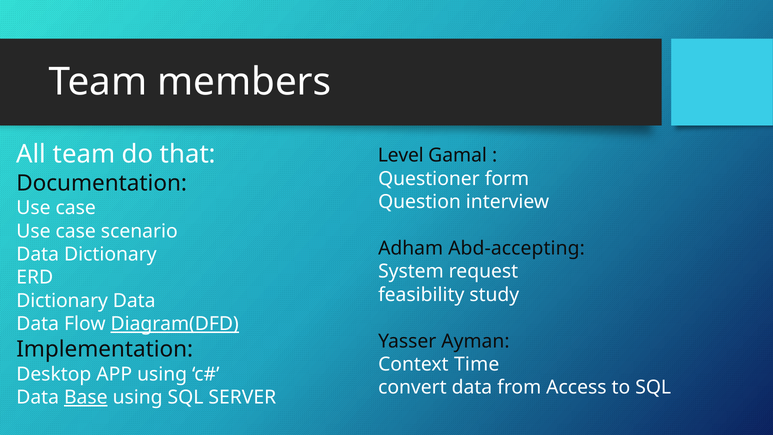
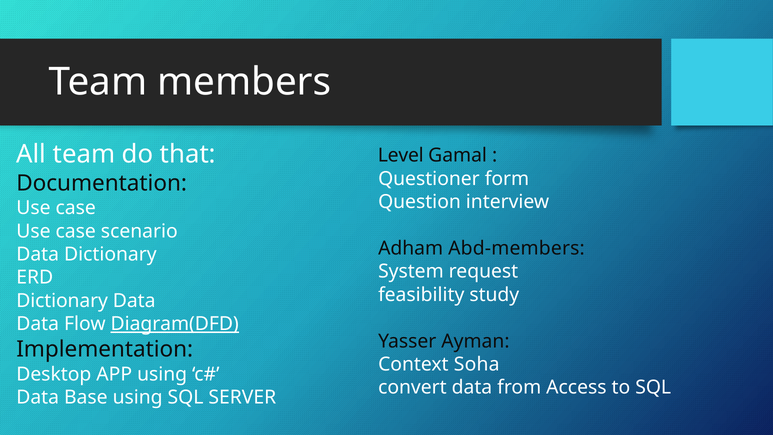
Abd-accepting: Abd-accepting -> Abd-members
Time: Time -> Soha
Base underline: present -> none
